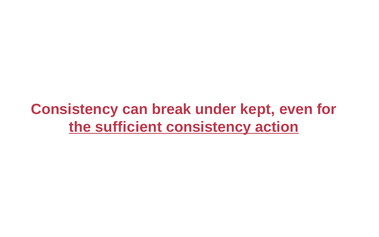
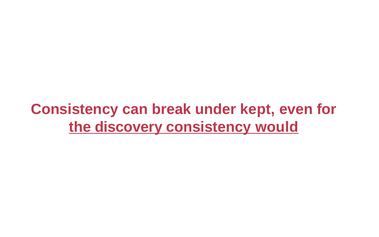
sufficient: sufficient -> discovery
action: action -> would
